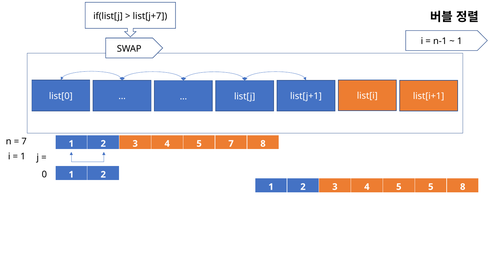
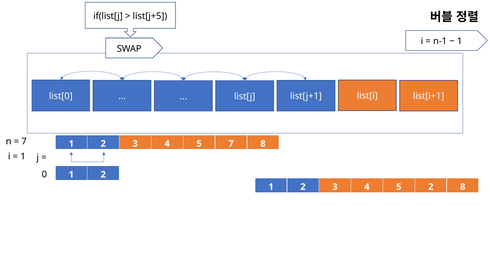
list[j+7: list[j+7 -> list[j+5
5 5: 5 -> 2
